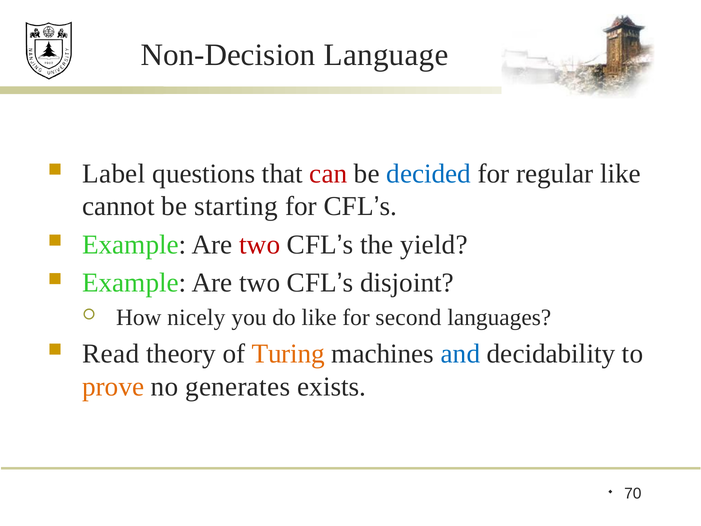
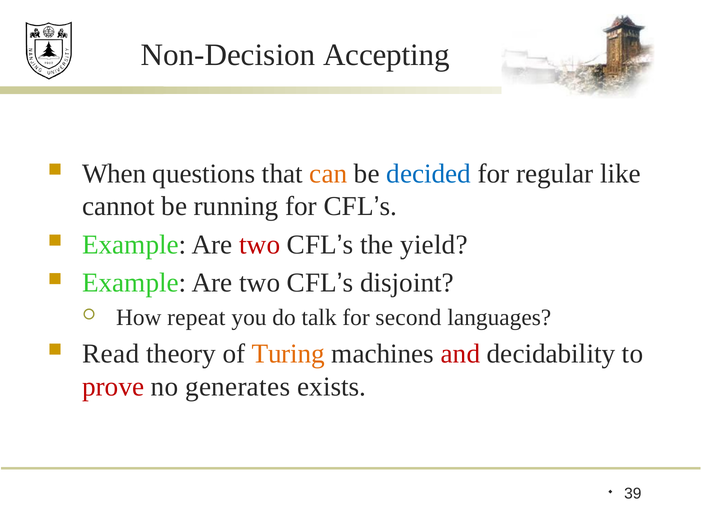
Language: Language -> Accepting
Label: Label -> When
can colour: red -> orange
starting: starting -> running
nicely: nicely -> repeat
do like: like -> talk
and colour: blue -> red
prove colour: orange -> red
70: 70 -> 39
